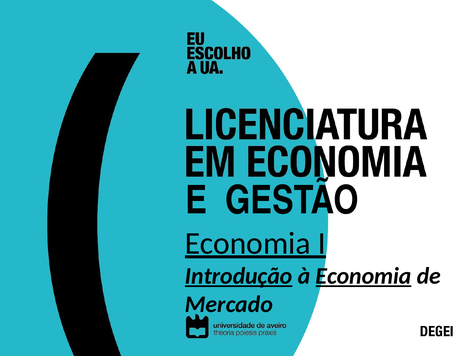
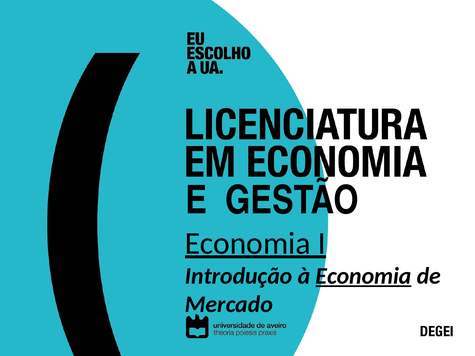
Introdução underline: present -> none
